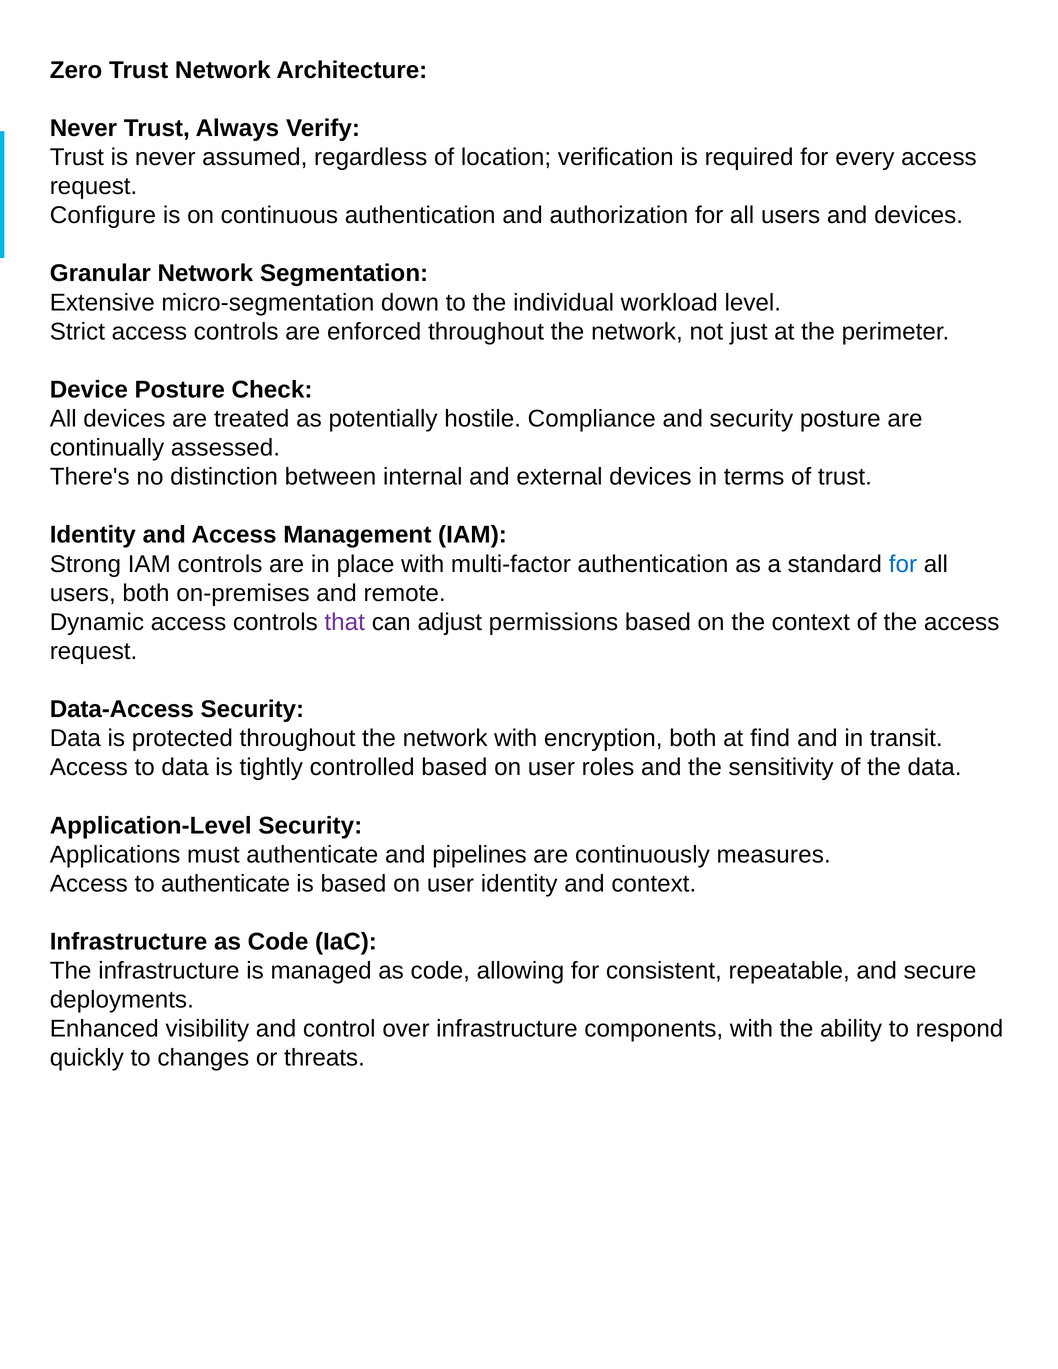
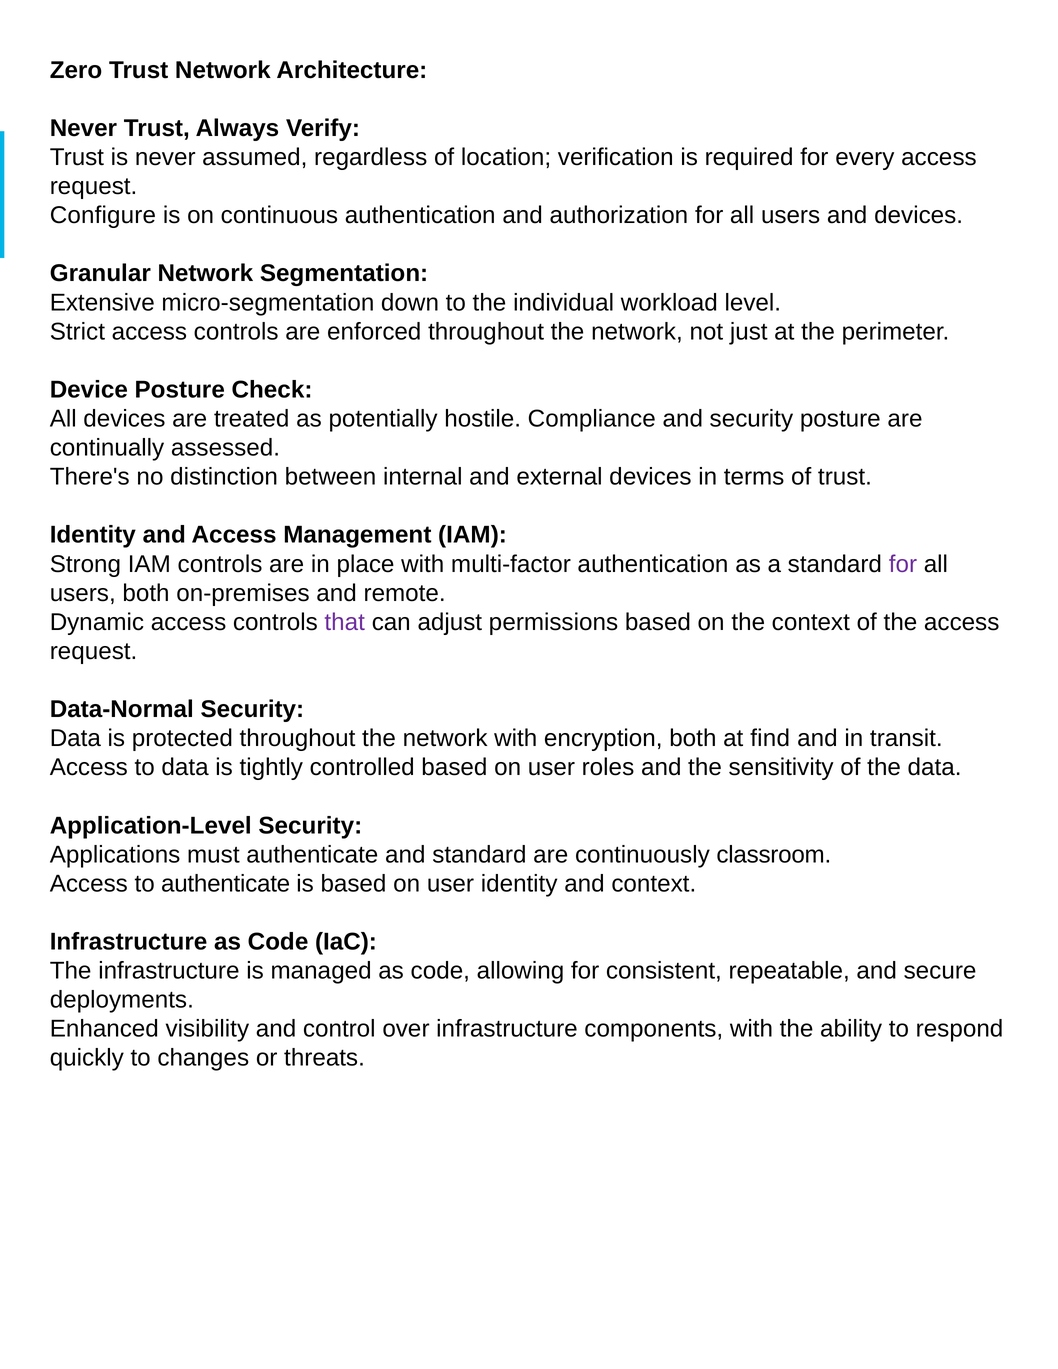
for at (903, 564) colour: blue -> purple
Data-Access: Data-Access -> Data-Normal
and pipelines: pipelines -> standard
measures: measures -> classroom
